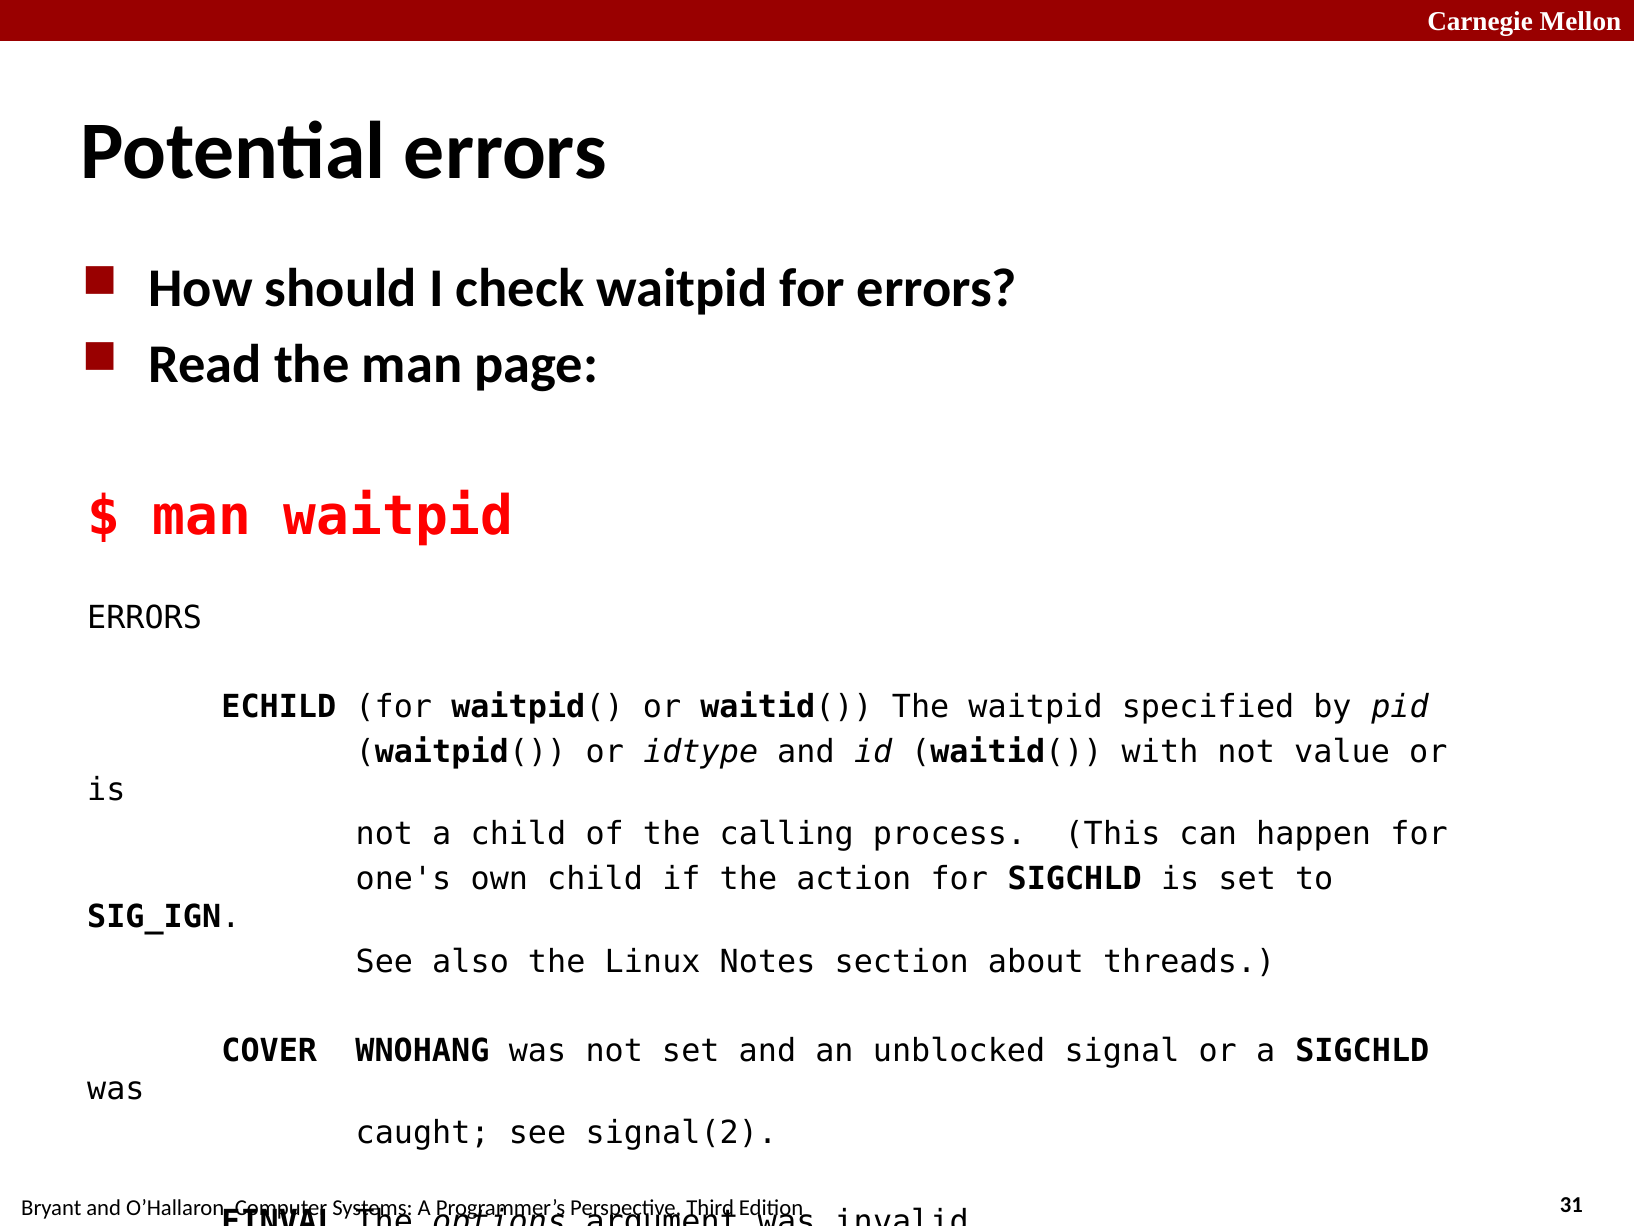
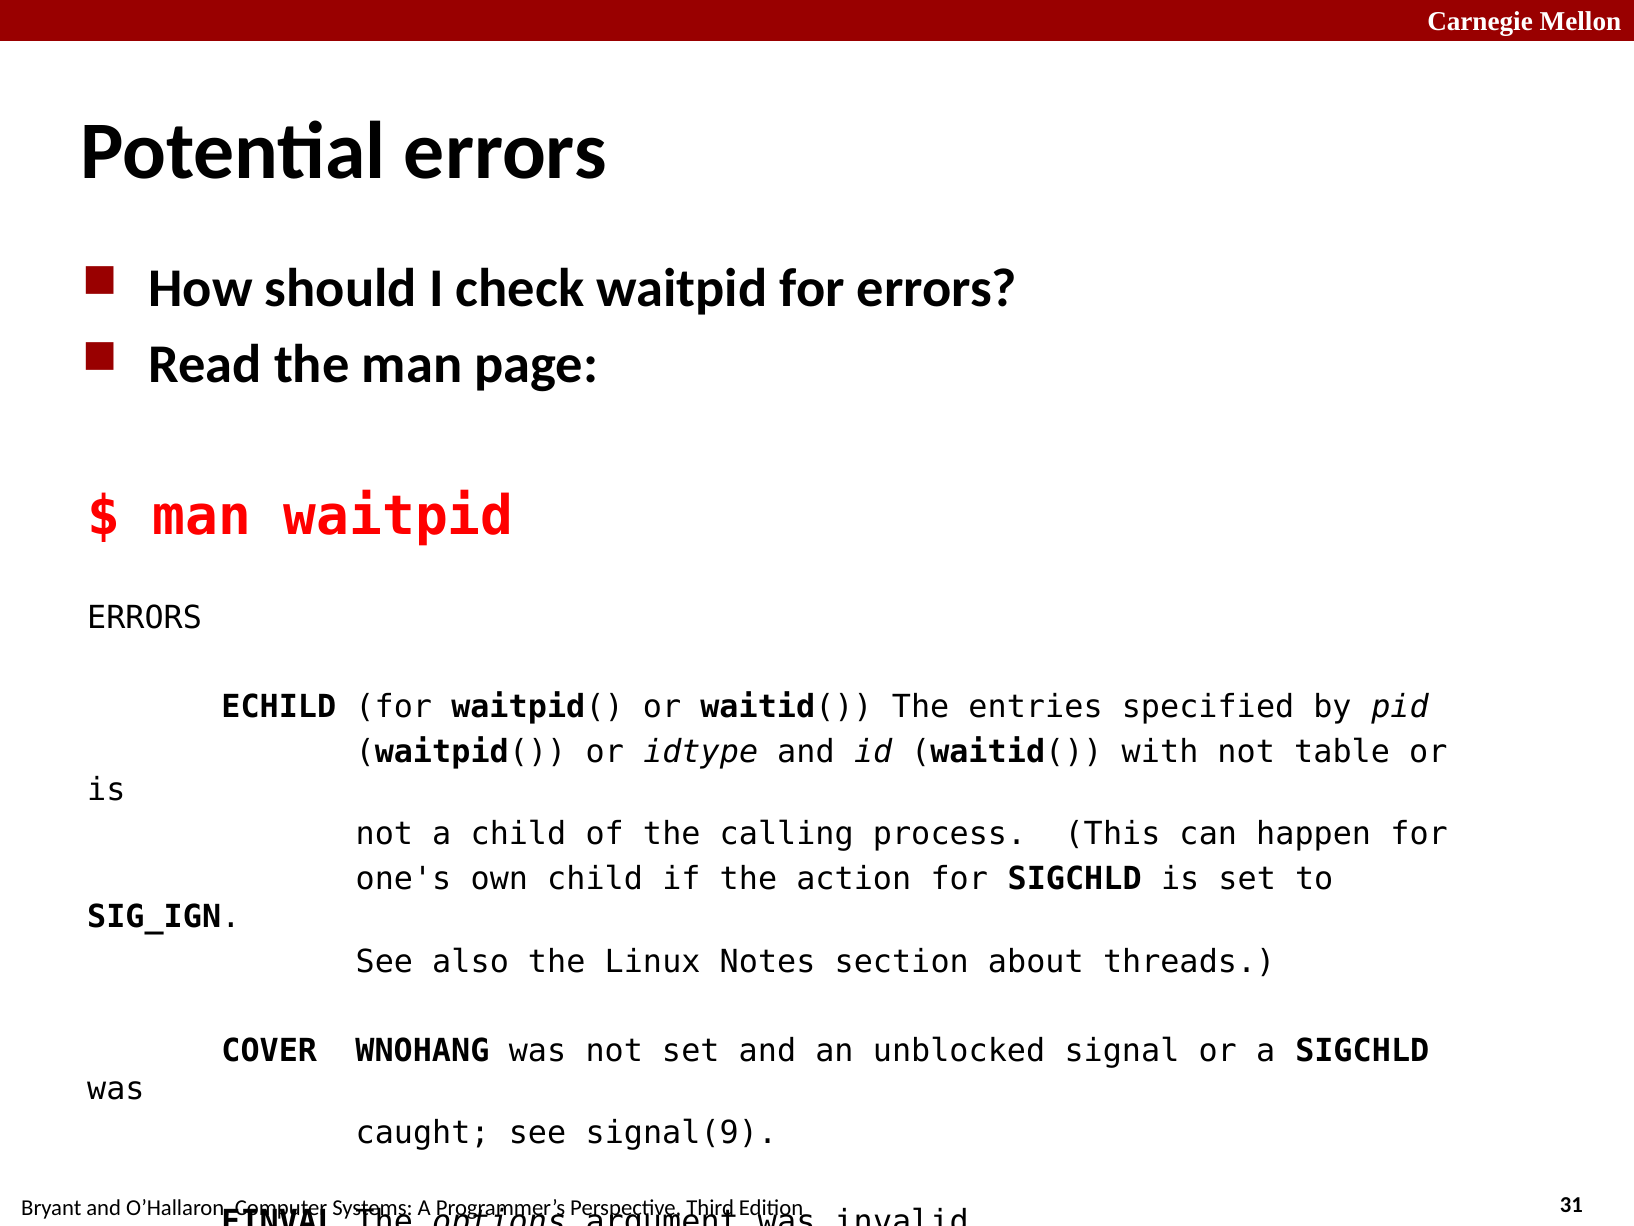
The waitpid: waitpid -> entries
value: value -> table
signal(2: signal(2 -> signal(9
